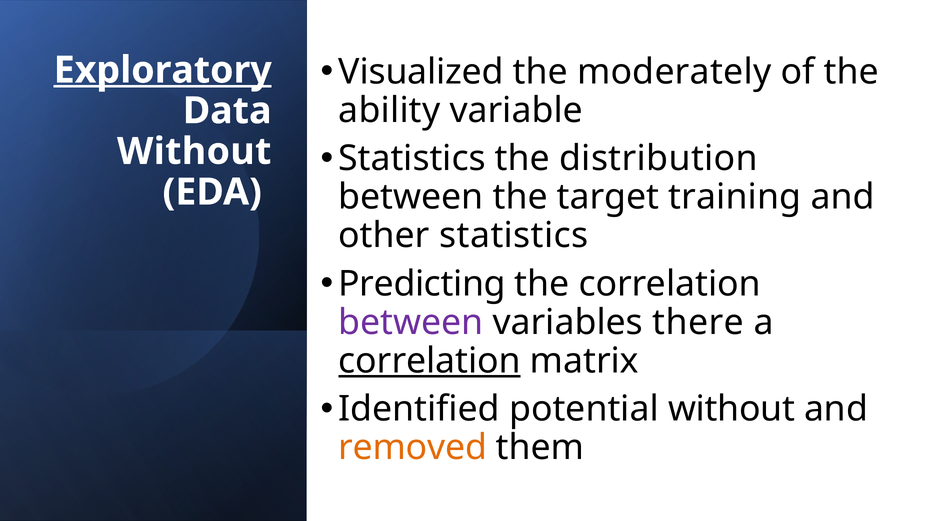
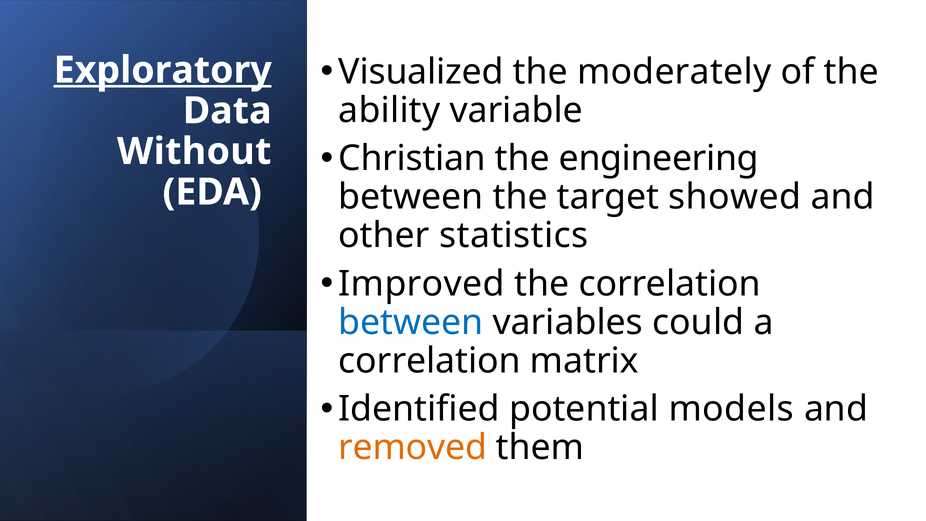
Statistics at (412, 159): Statistics -> Christian
distribution: distribution -> engineering
training: training -> showed
Predicting: Predicting -> Improved
between at (411, 322) colour: purple -> blue
there: there -> could
correlation at (430, 361) underline: present -> none
potential without: without -> models
